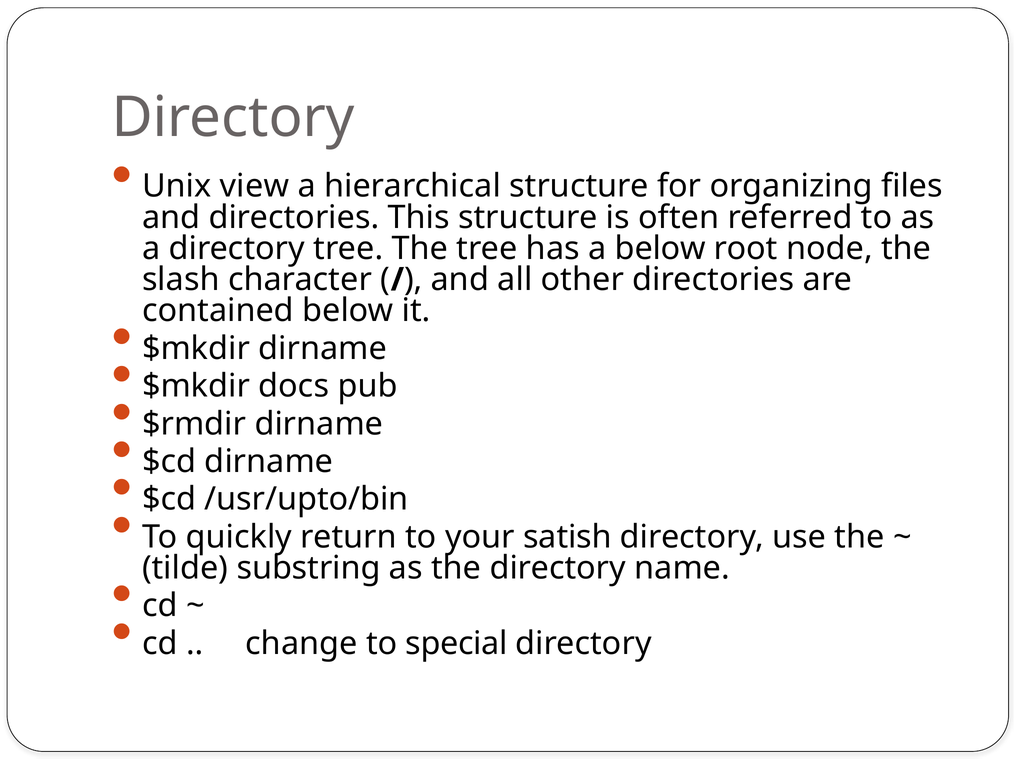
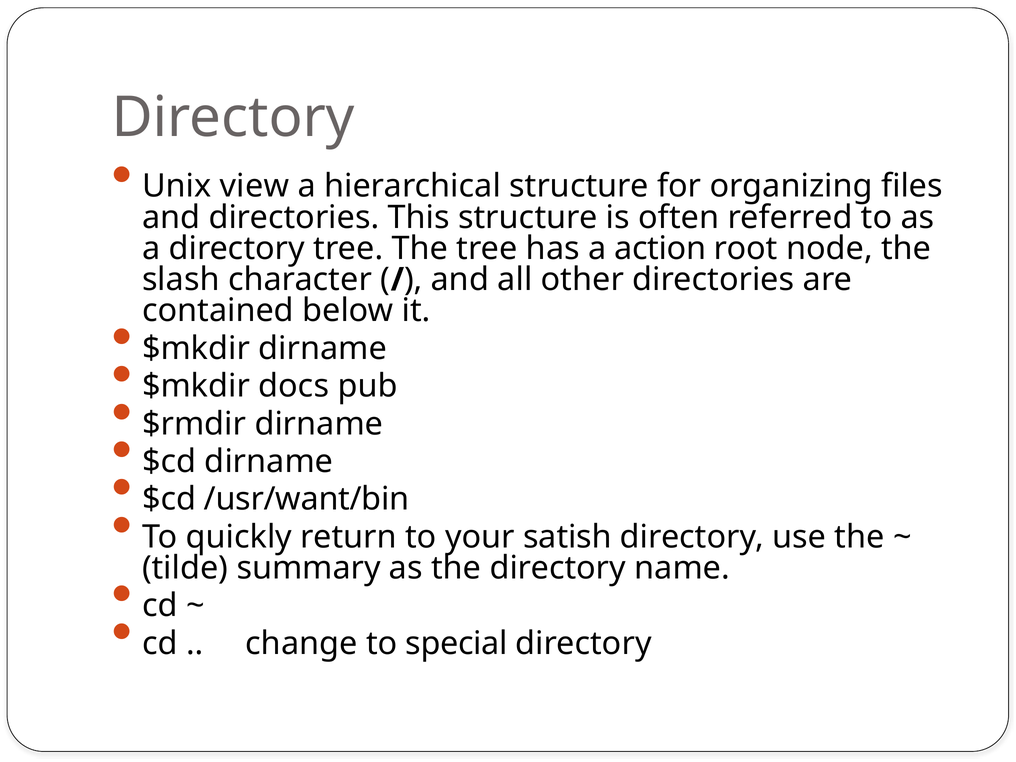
a below: below -> action
/usr/upto/bin: /usr/upto/bin -> /usr/want/bin
substring: substring -> summary
